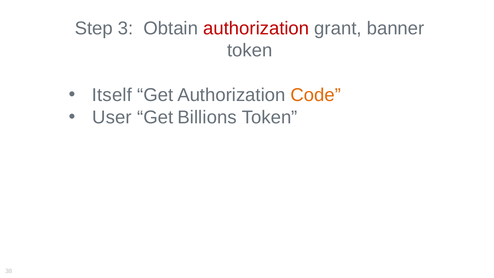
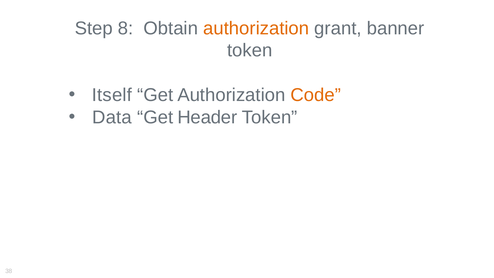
3: 3 -> 8
authorization at (256, 28) colour: red -> orange
User: User -> Data
Billions: Billions -> Header
